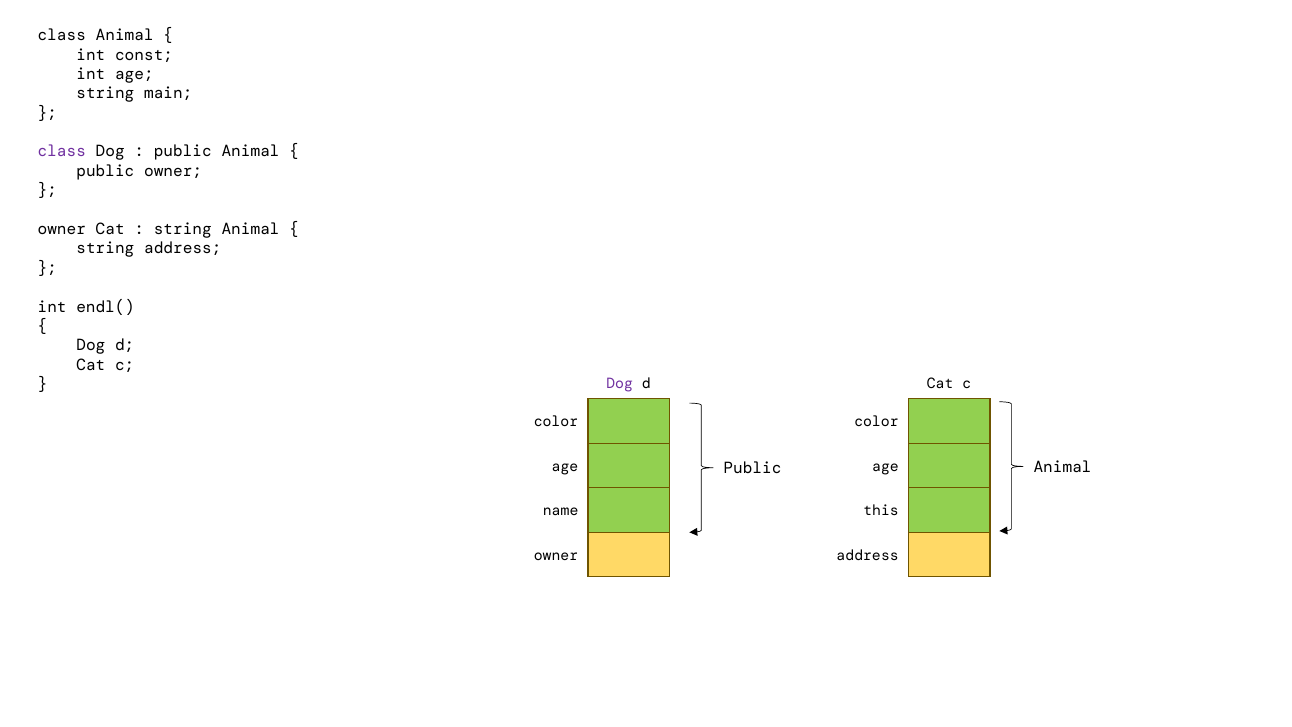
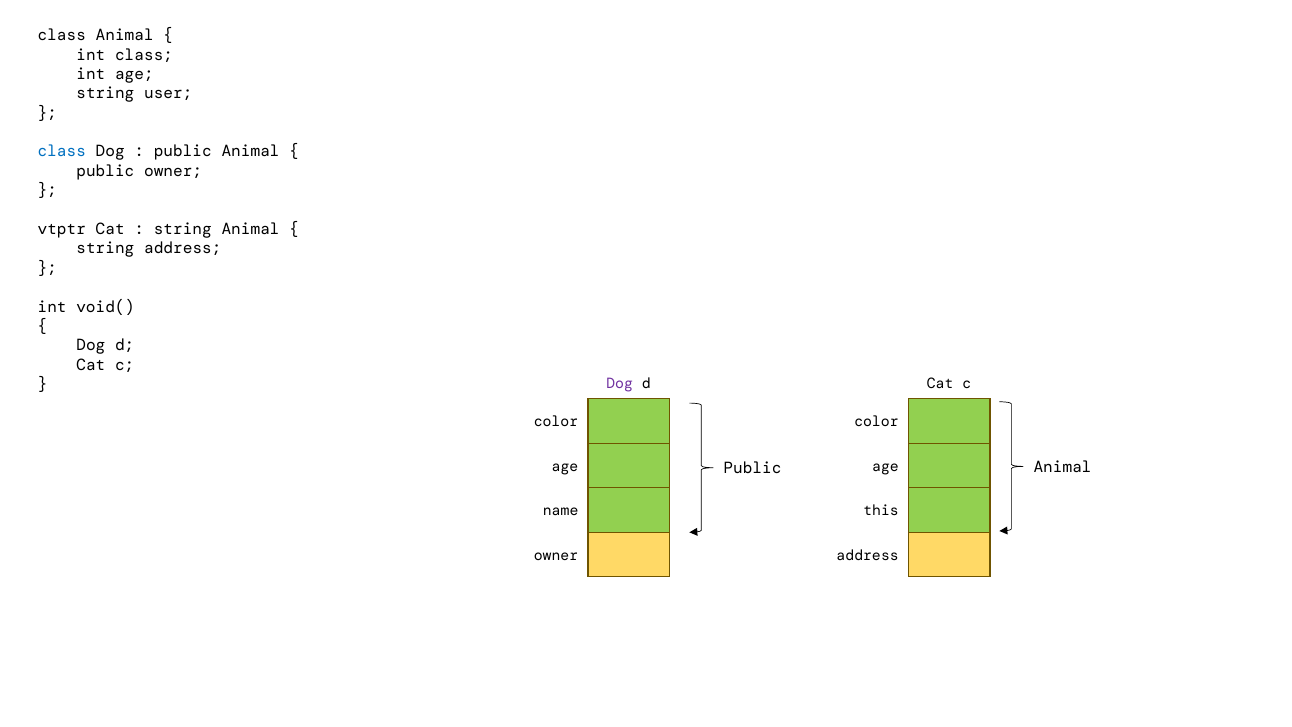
int const: const -> class
main: main -> user
class at (62, 152) colour: purple -> blue
owner at (62, 229): owner -> vtptr
endl(: endl( -> void(
